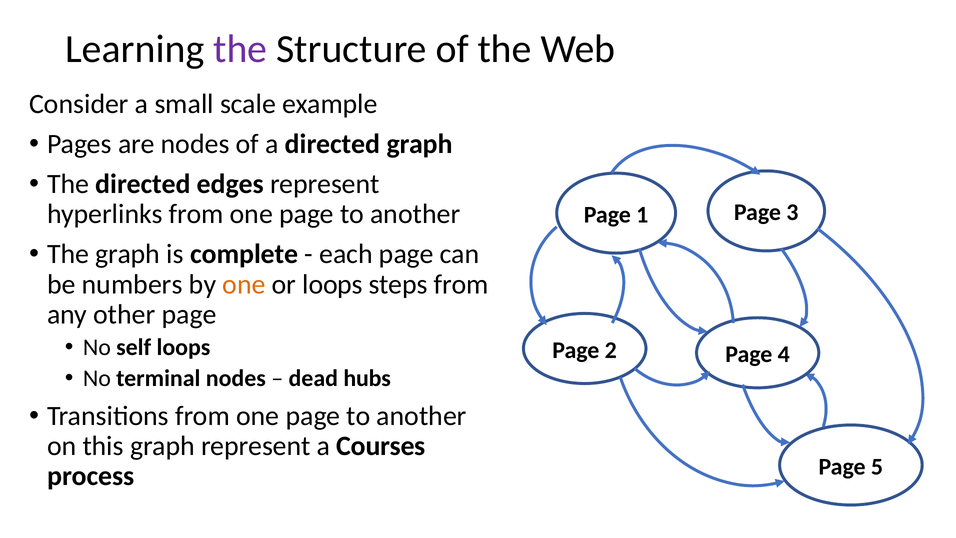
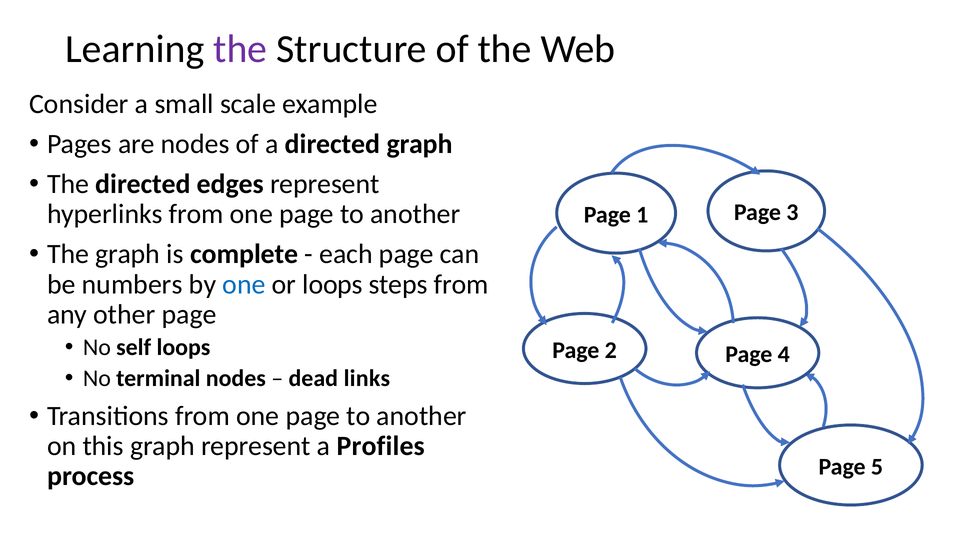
one at (244, 284) colour: orange -> blue
hubs: hubs -> links
Courses: Courses -> Profiles
